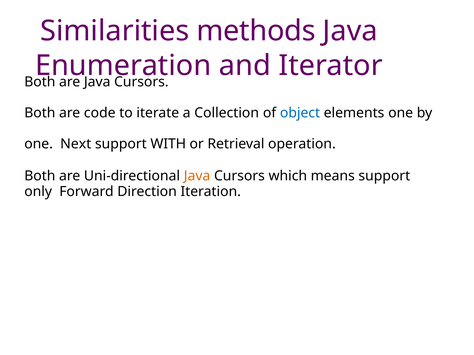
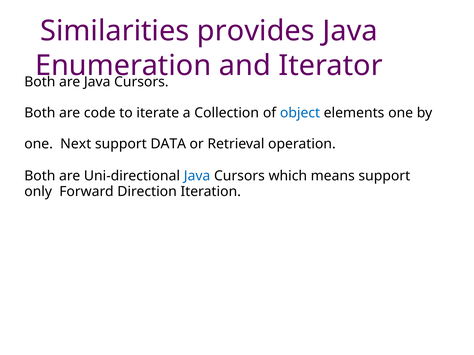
methods: methods -> provides
WITH: WITH -> DATA
Java at (197, 176) colour: orange -> blue
